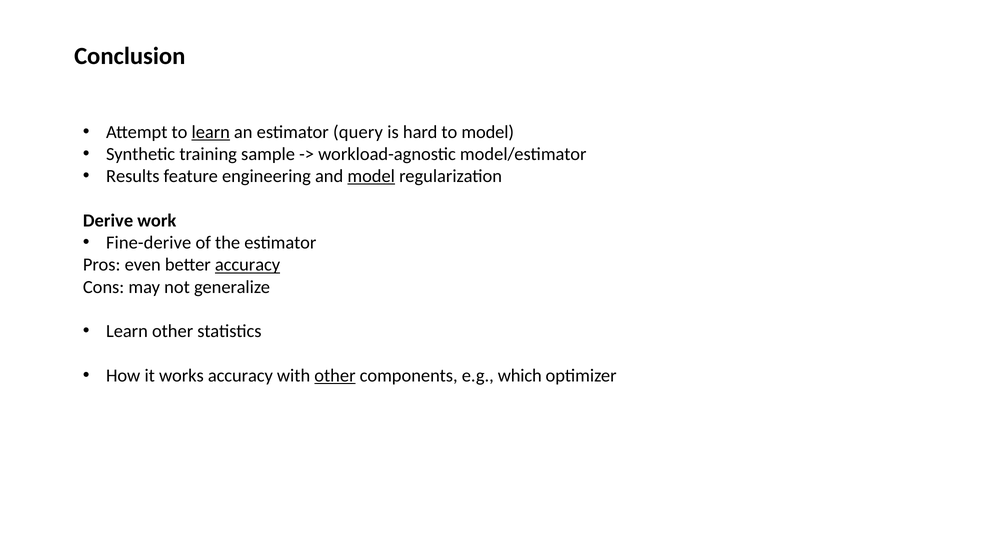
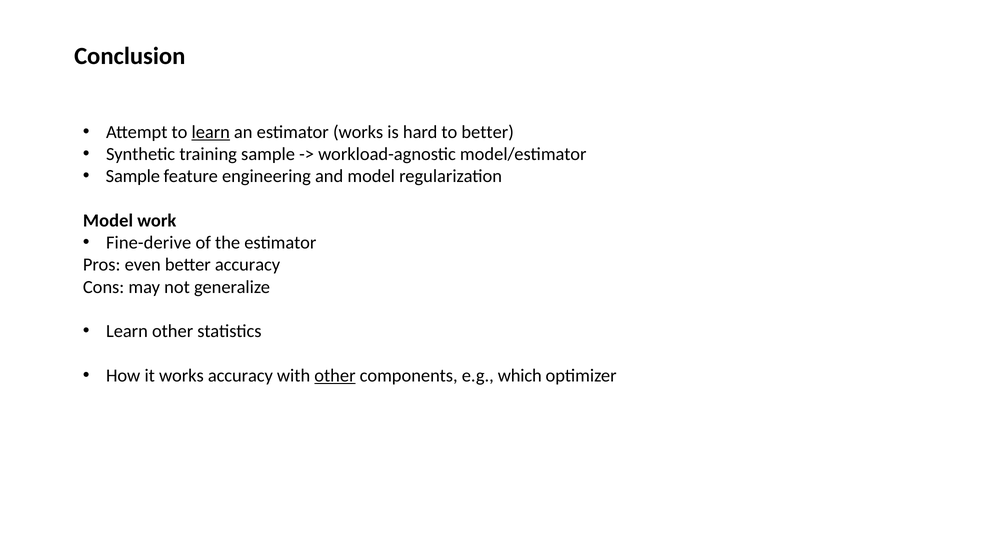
estimator query: query -> works
to model: model -> better
Results at (133, 176): Results -> Sample
model at (371, 176) underline: present -> none
Derive at (108, 221): Derive -> Model
accuracy at (248, 265) underline: present -> none
